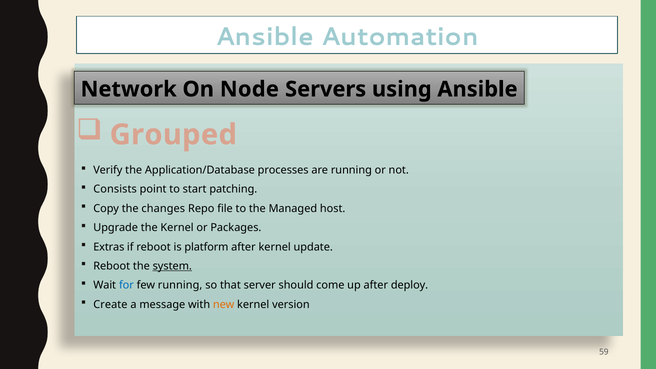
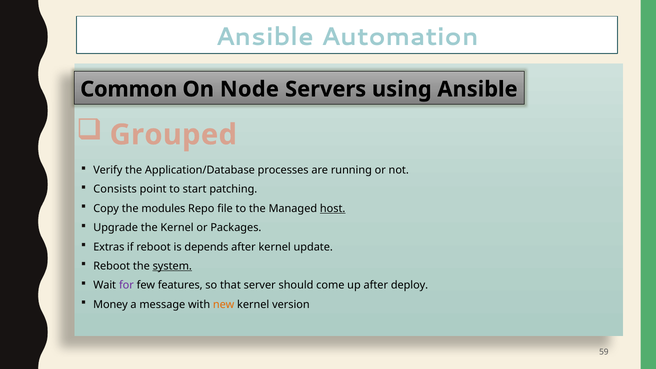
Network: Network -> Common
changes: changes -> modules
host underline: none -> present
platform: platform -> depends
for colour: blue -> purple
few running: running -> features
Create: Create -> Money
